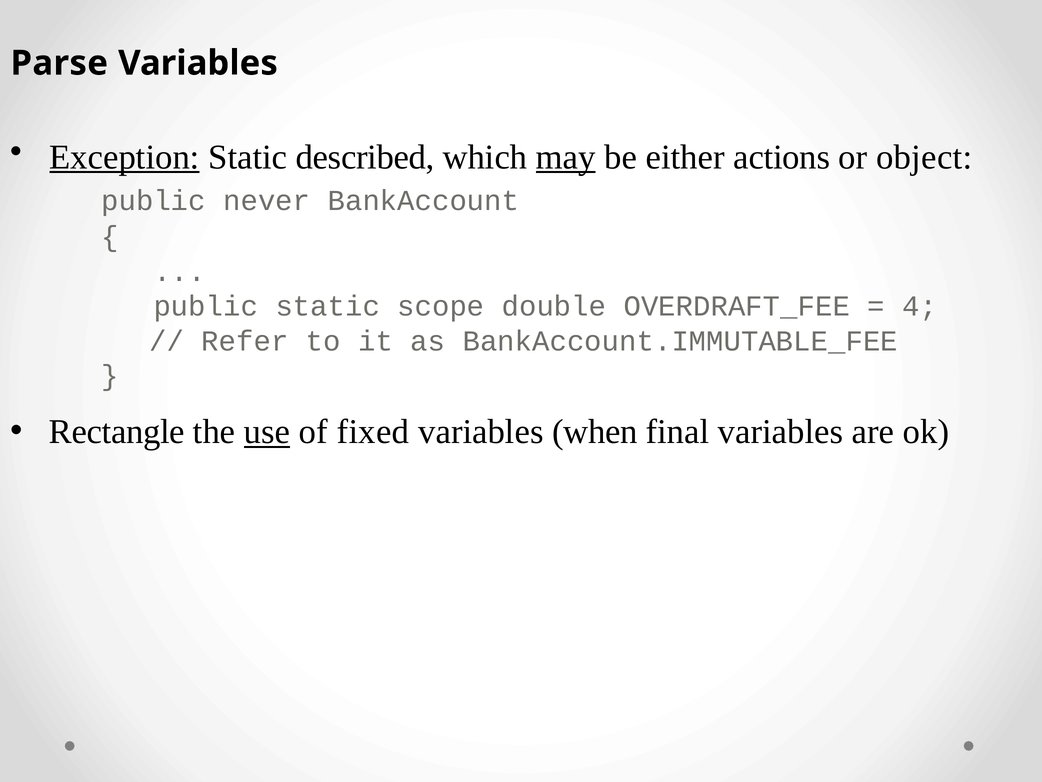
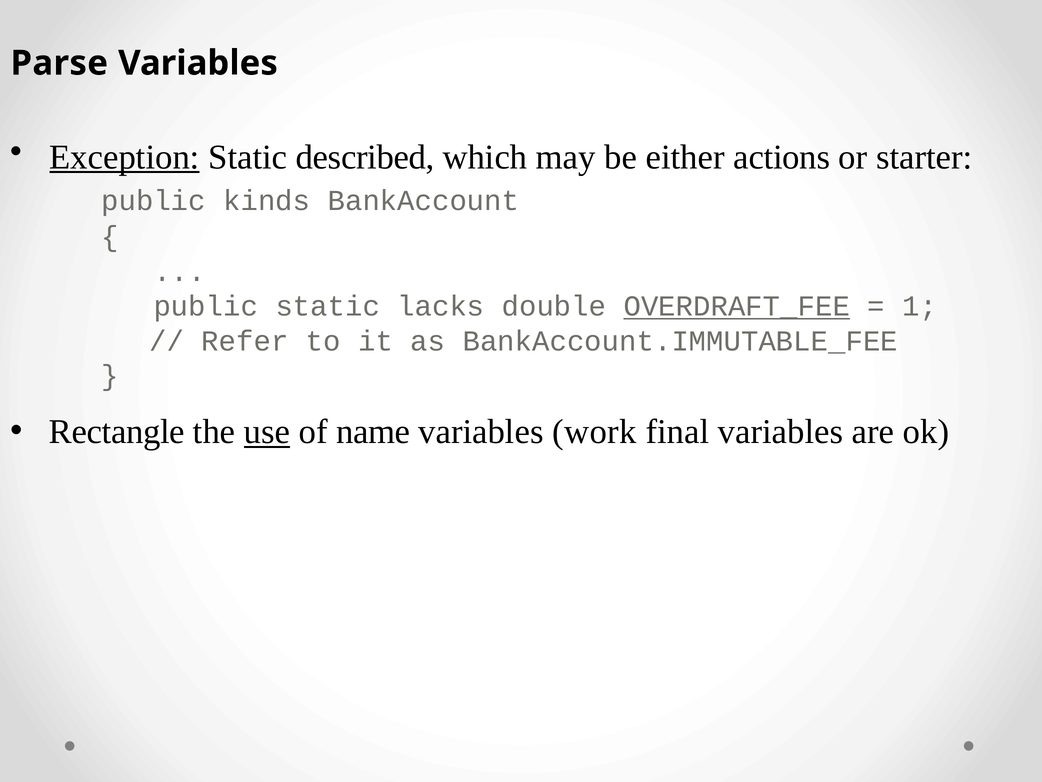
may underline: present -> none
object: object -> starter
never: never -> kinds
scope: scope -> lacks
OVERDRAFT_FEE underline: none -> present
4: 4 -> 1
fixed: fixed -> name
when: when -> work
